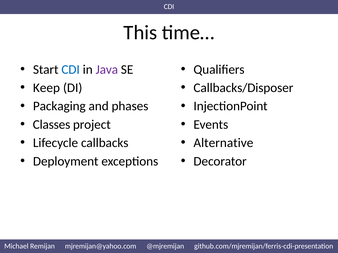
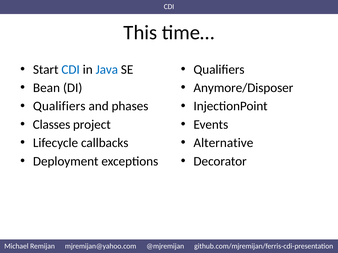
Java colour: purple -> blue
Callbacks/Disposer: Callbacks/Disposer -> Anymore/Disposer
Keep: Keep -> Bean
Packaging at (59, 106): Packaging -> Qualifiers
